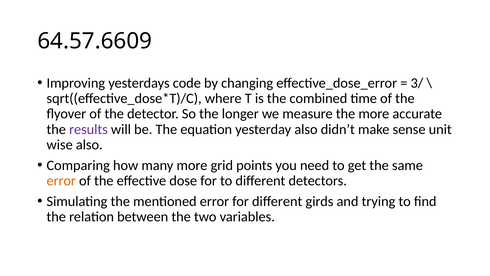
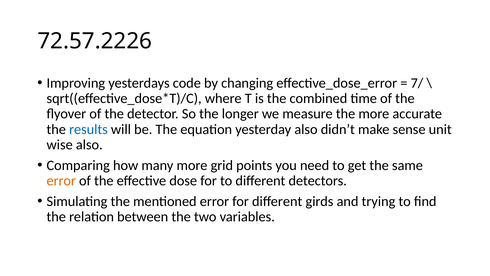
64.57.6609: 64.57.6609 -> 72.57.2226
3/: 3/ -> 7/
results colour: purple -> blue
